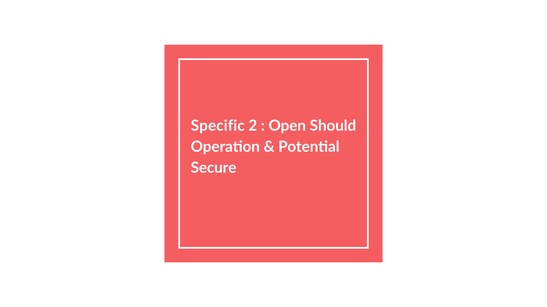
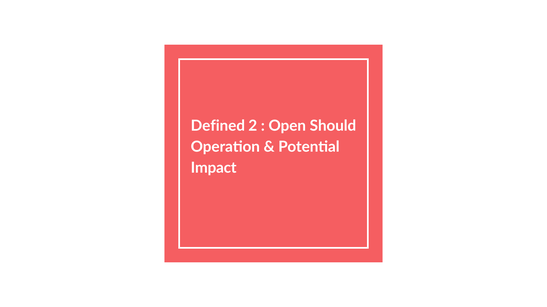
Specific: Specific -> Defined
Secure: Secure -> Impact
